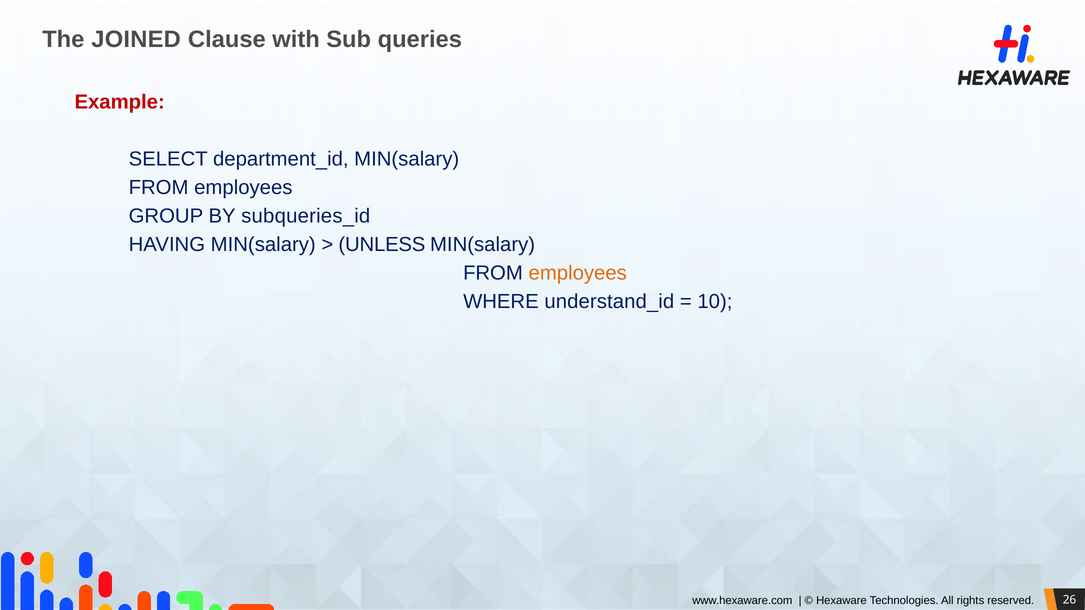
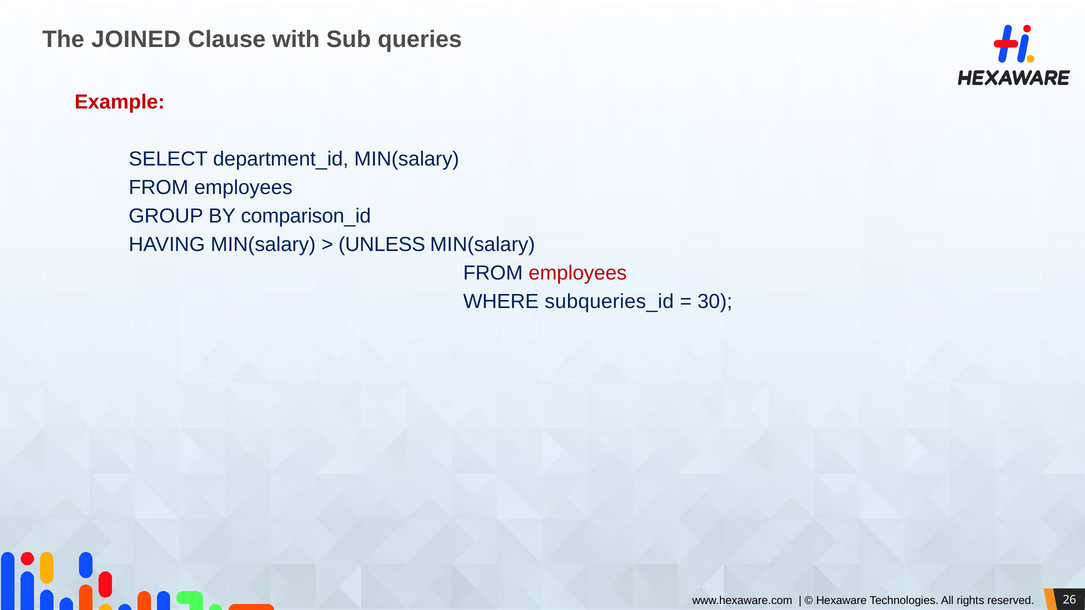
subqueries_id: subqueries_id -> comparison_id
employees at (578, 273) colour: orange -> red
understand_id: understand_id -> subqueries_id
10: 10 -> 30
